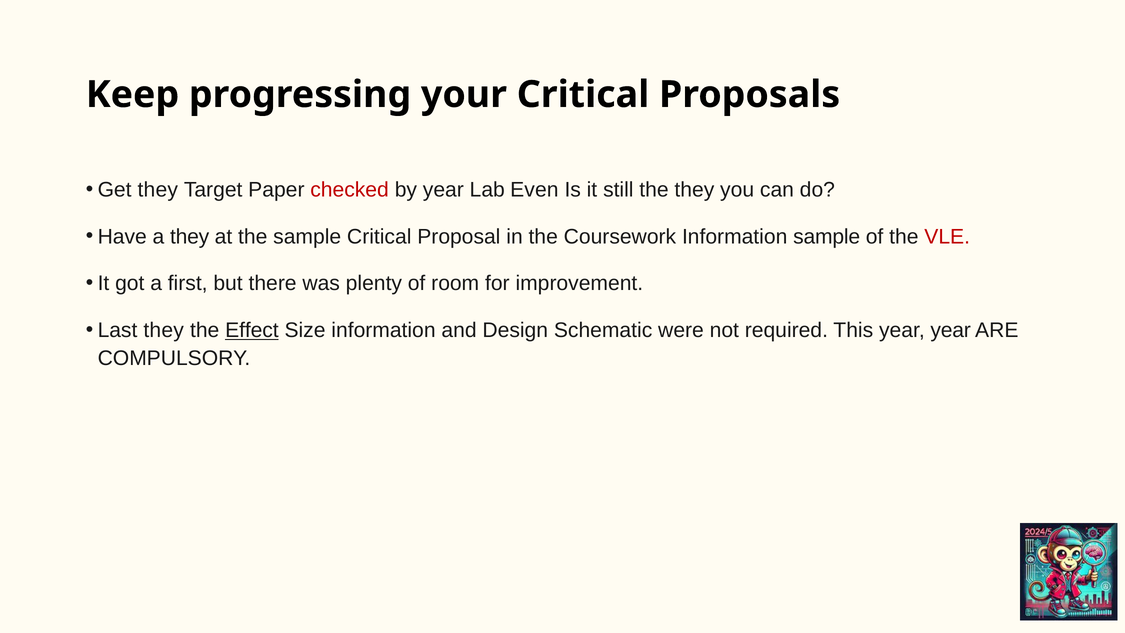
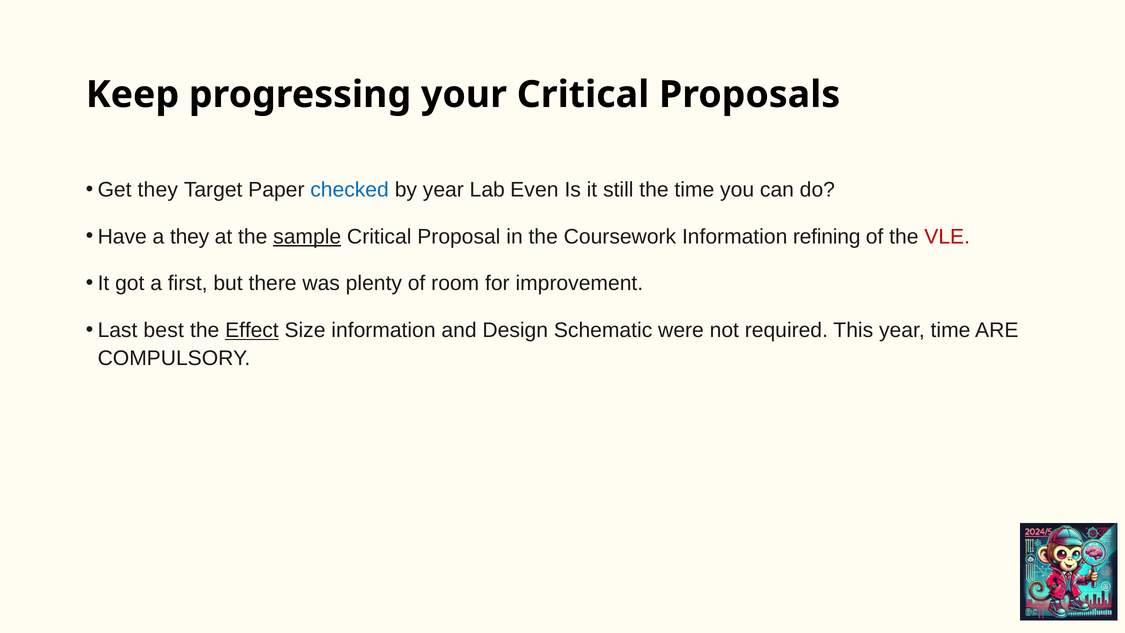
checked colour: red -> blue
the they: they -> time
sample at (307, 236) underline: none -> present
Information sample: sample -> refining
Last they: they -> best
year year: year -> time
